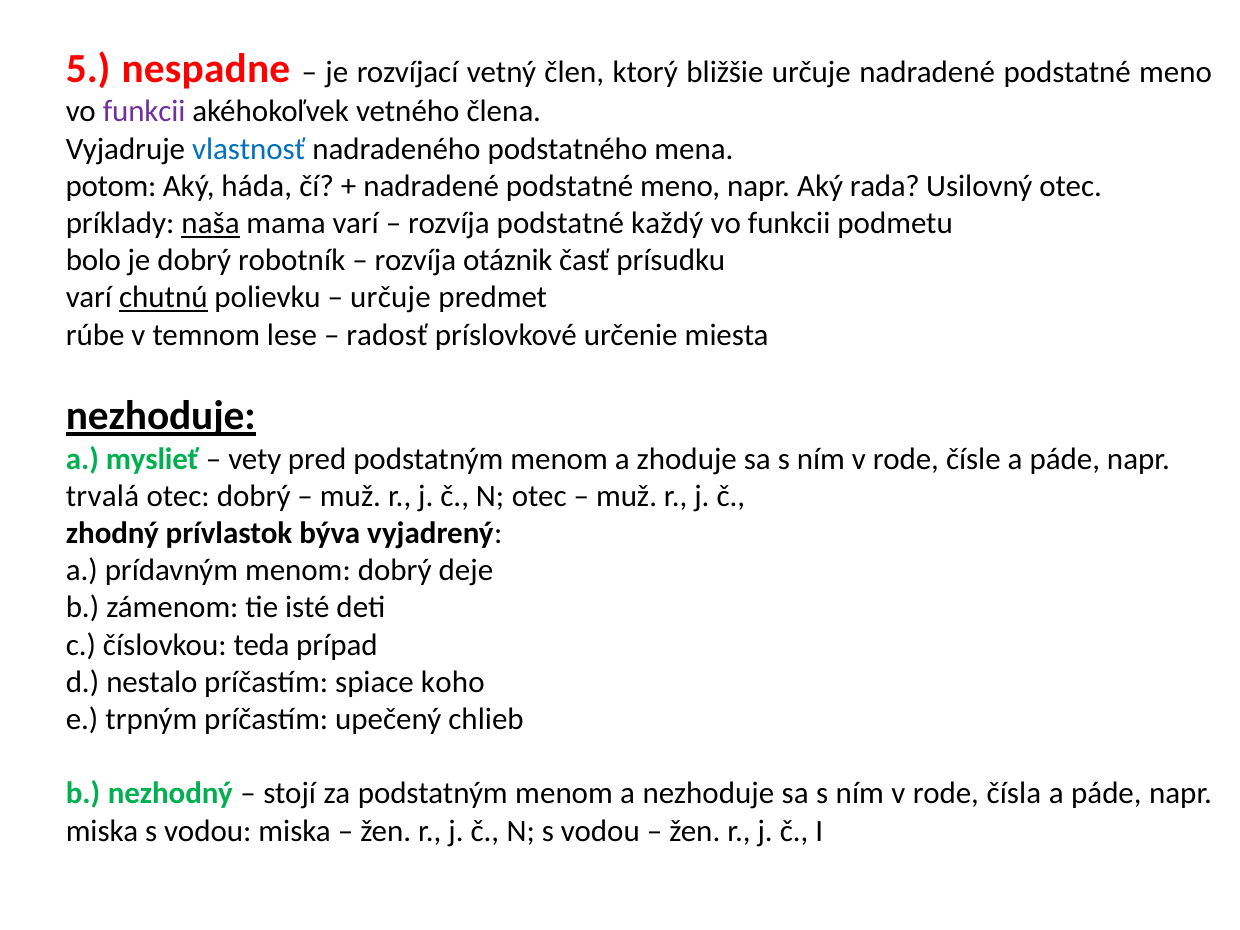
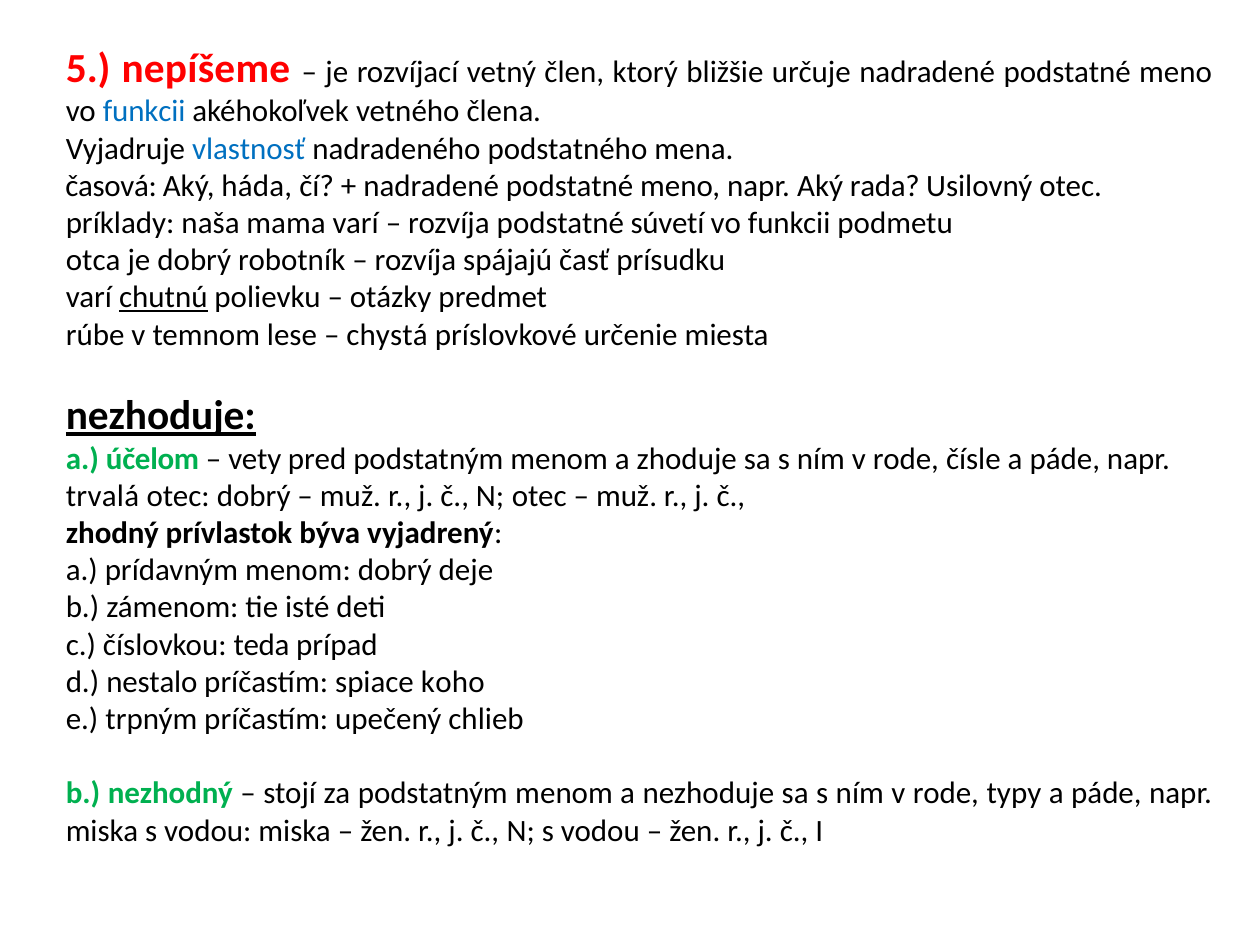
nespadne: nespadne -> nepíšeme
funkcii at (144, 112) colour: purple -> blue
potom: potom -> časová
naša underline: present -> none
každý: každý -> súvetí
bolo: bolo -> otca
otáznik: otáznik -> spájajú
určuje at (390, 298): určuje -> otázky
radosť: radosť -> chystá
myslieť: myslieť -> účelom
čísla: čísla -> typy
